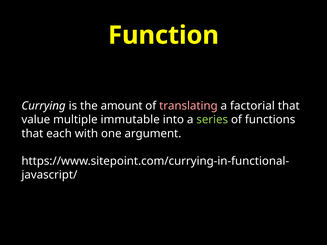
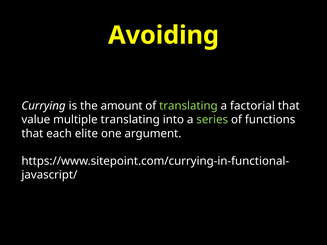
Function: Function -> Avoiding
translating at (188, 106) colour: pink -> light green
multiple immutable: immutable -> translating
with: with -> elite
